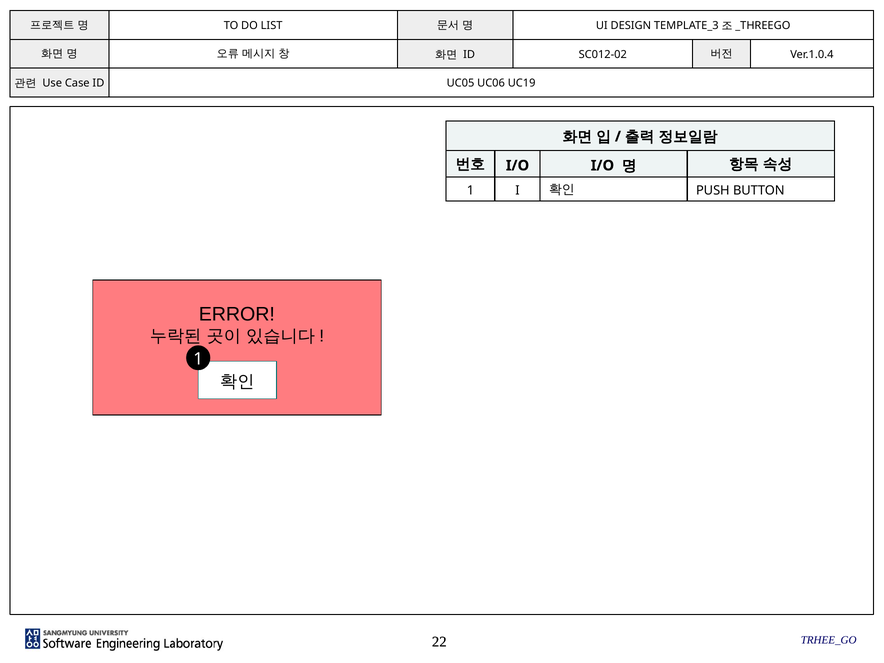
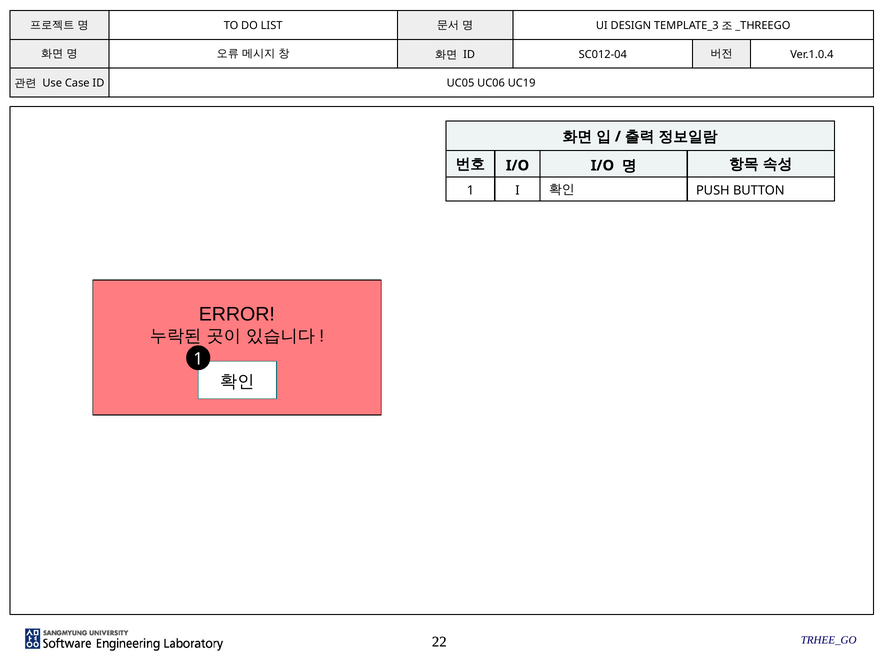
SC012-02: SC012-02 -> SC012-04
